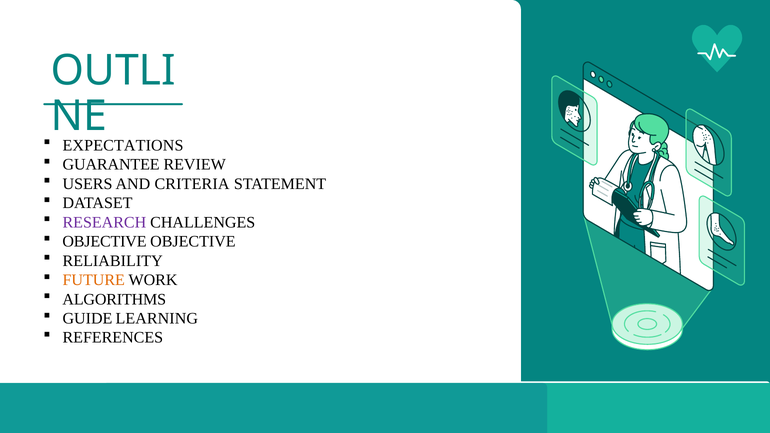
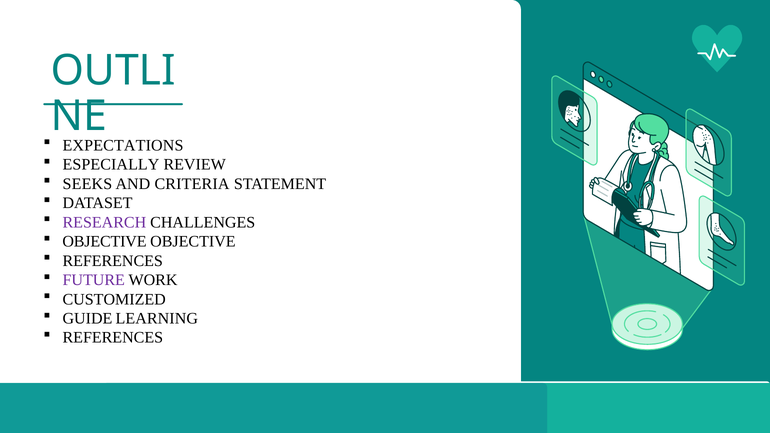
GUARANTEE: GUARANTEE -> ESPECIALLY
USERS: USERS -> SEEKS
RELIABILITY at (113, 261): RELIABILITY -> REFERENCES
FUTURE colour: orange -> purple
ALGORITHMS: ALGORITHMS -> CUSTOMIZED
